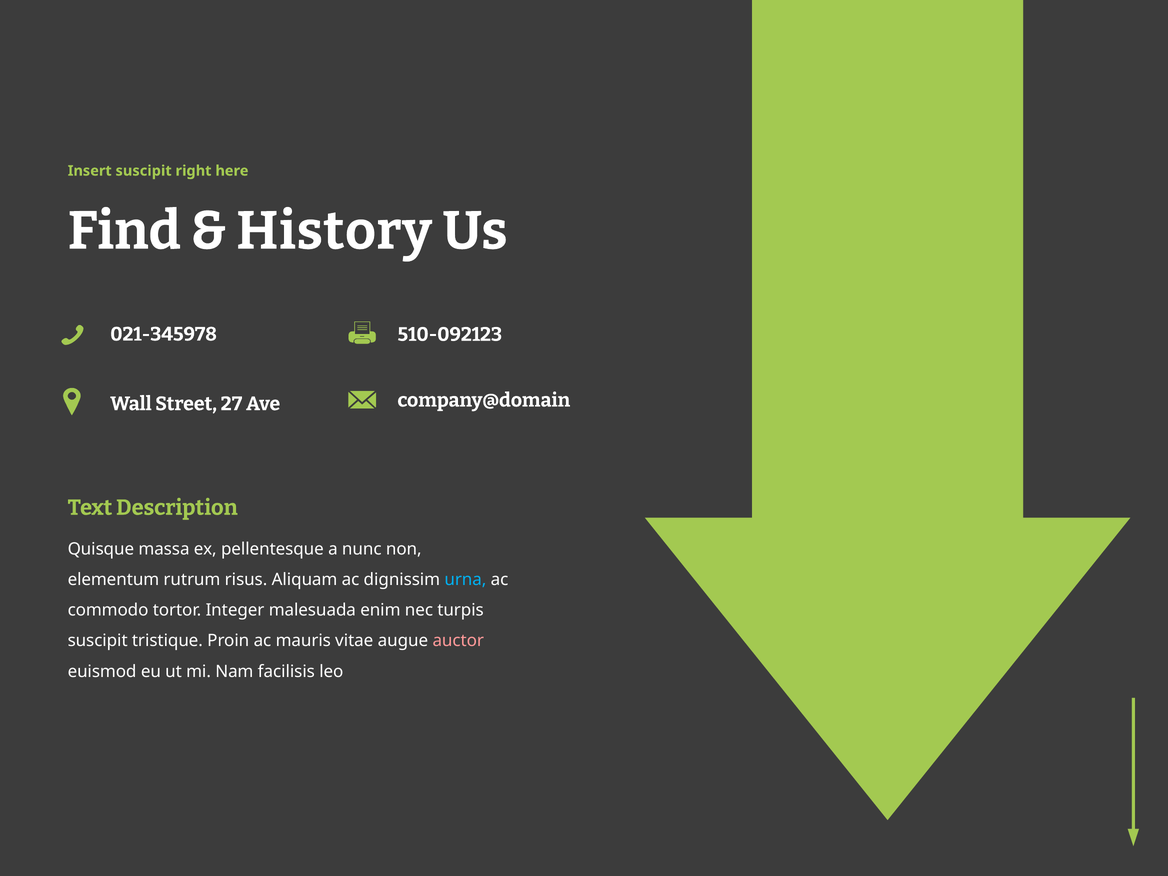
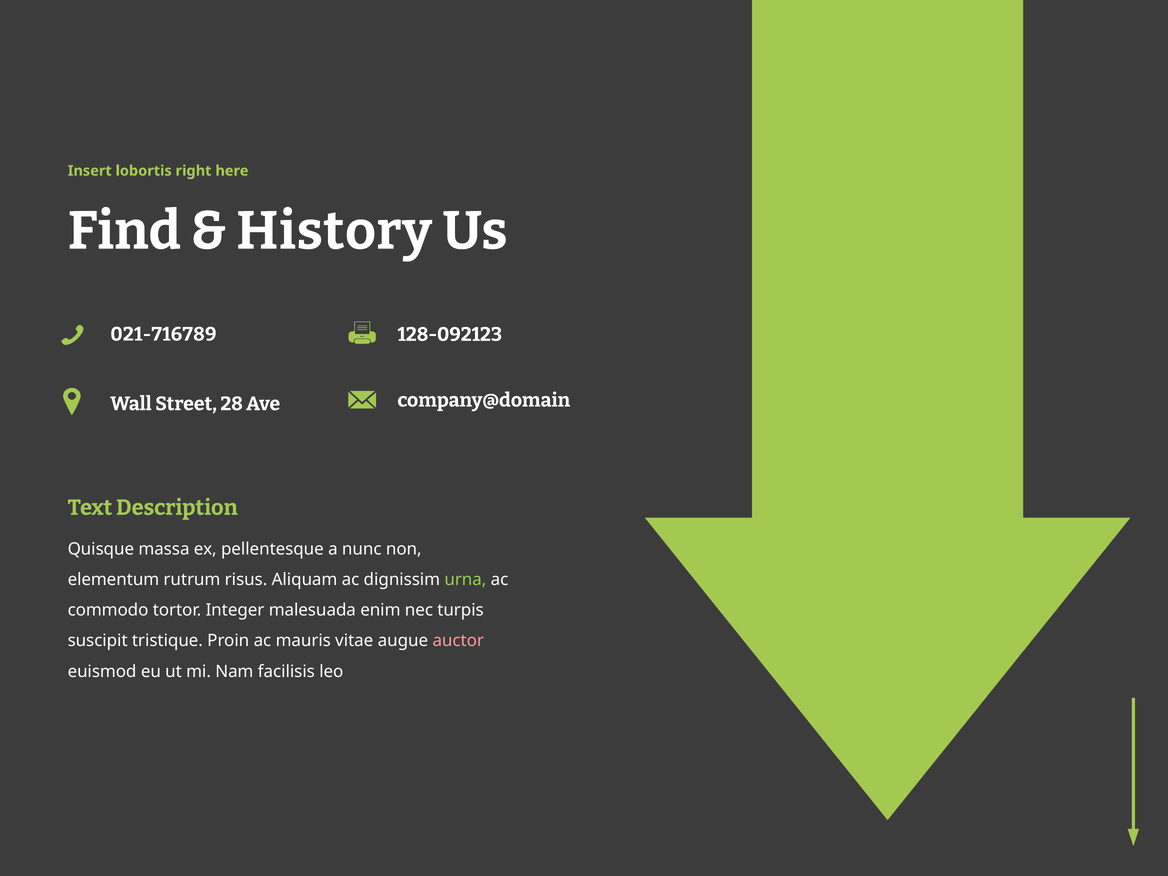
Insert suscipit: suscipit -> lobortis
021-345978: 021-345978 -> 021-716789
510-092123: 510-092123 -> 128-092123
27: 27 -> 28
urna colour: light blue -> light green
